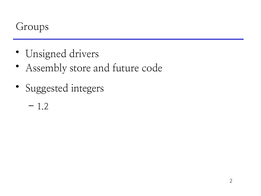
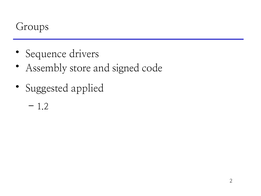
Unsigned: Unsigned -> Sequence
future: future -> signed
integers: integers -> applied
